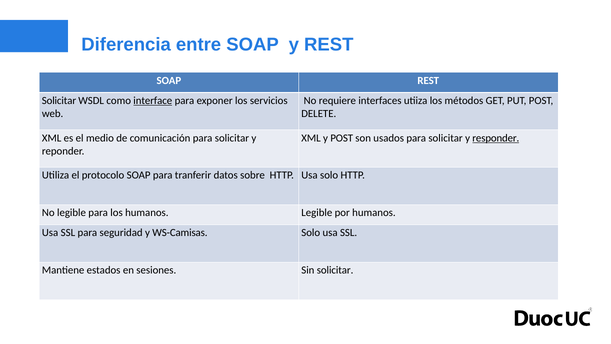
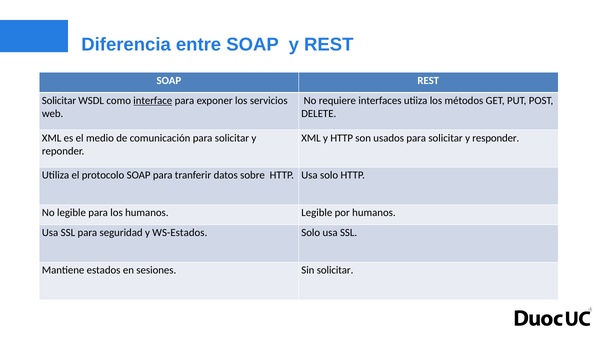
y POST: POST -> HTTP
responder underline: present -> none
WS-Camisas: WS-Camisas -> WS-Estados
